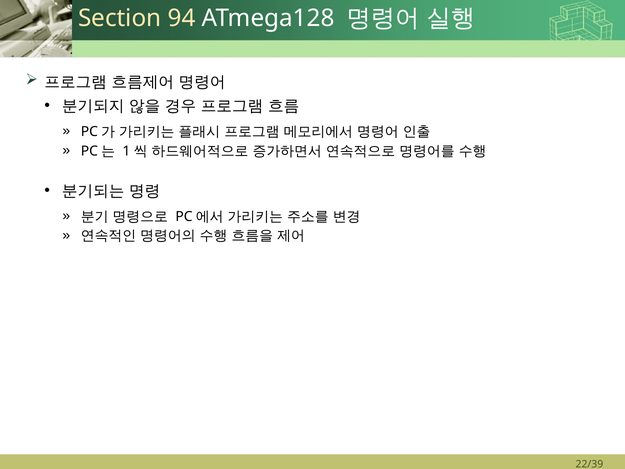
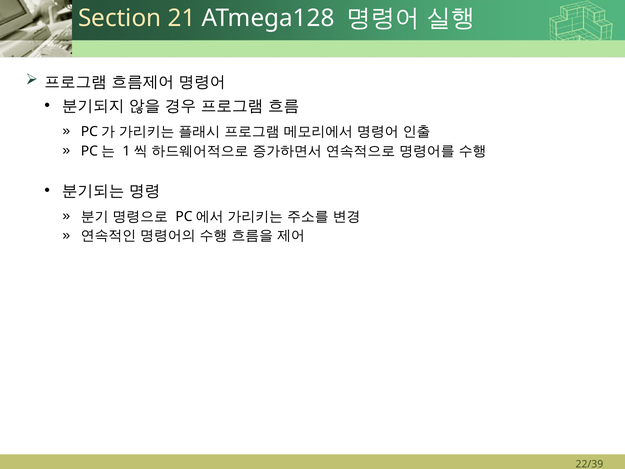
94: 94 -> 21
